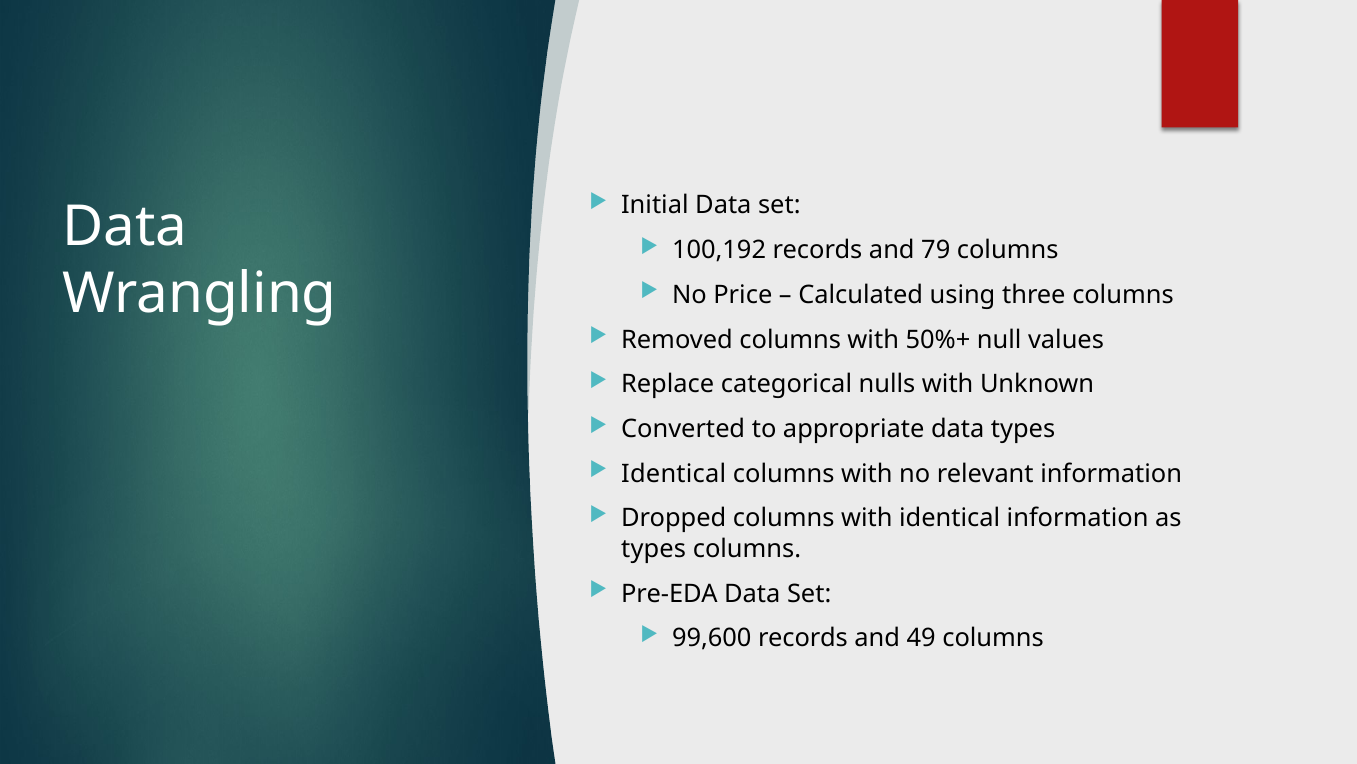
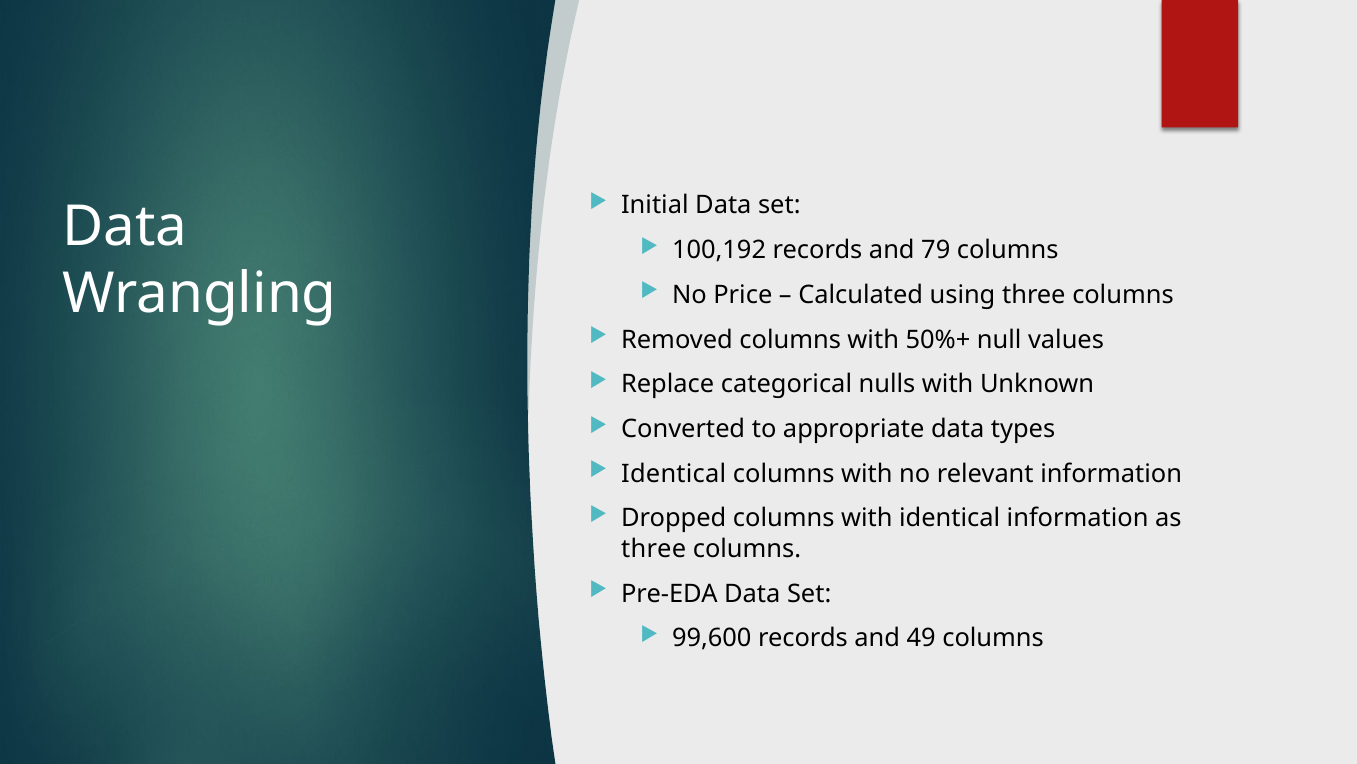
types at (654, 549): types -> three
